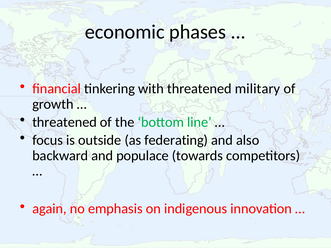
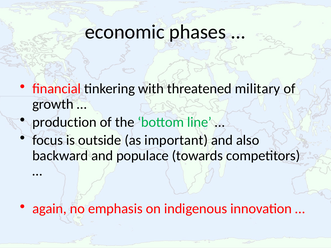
threatened at (65, 122): threatened -> production
federating: federating -> important
